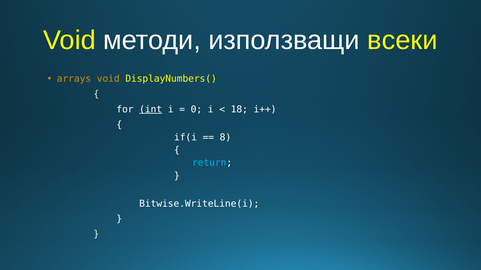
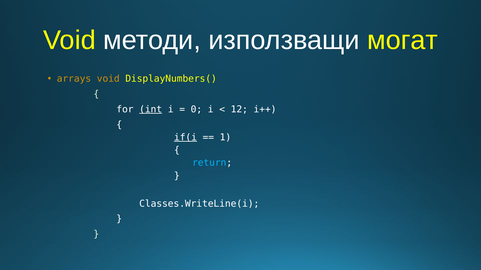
всеки: всеки -> могат
18: 18 -> 12
if(i underline: none -> present
8: 8 -> 1
Bitwise.WriteLine(i: Bitwise.WriteLine(i -> Classes.WriteLine(i
